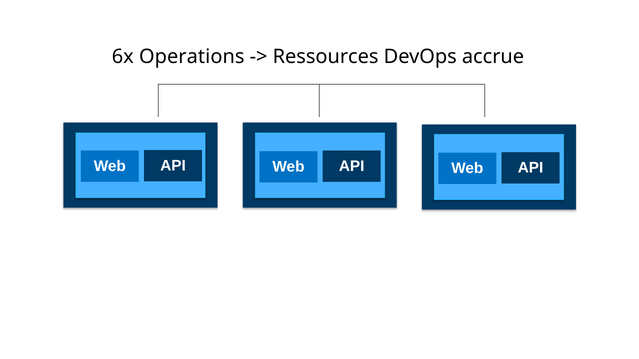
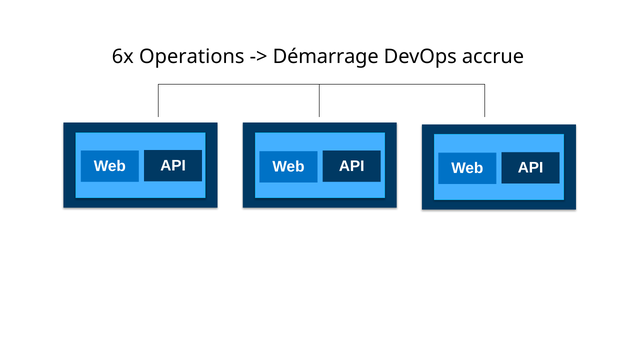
Ressources: Ressources -> Démarrage
